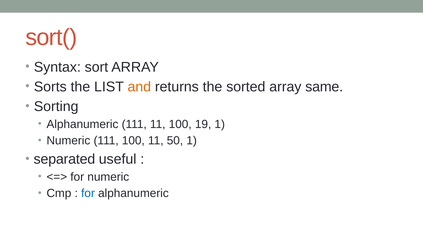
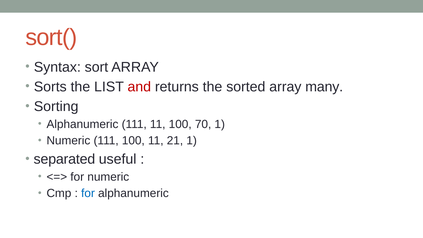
and colour: orange -> red
same: same -> many
19: 19 -> 70
50: 50 -> 21
